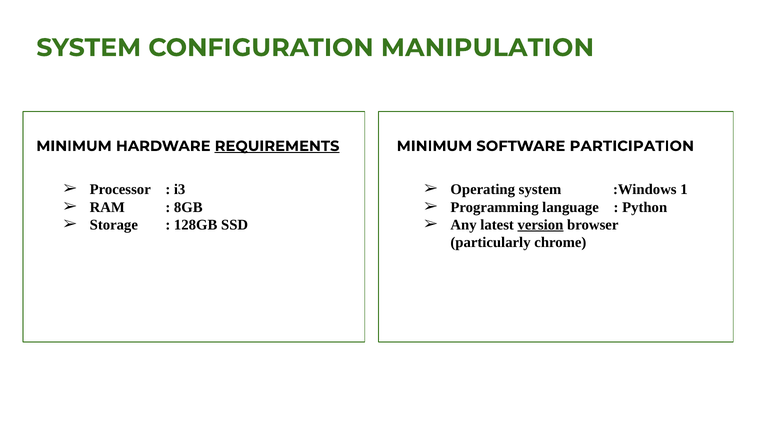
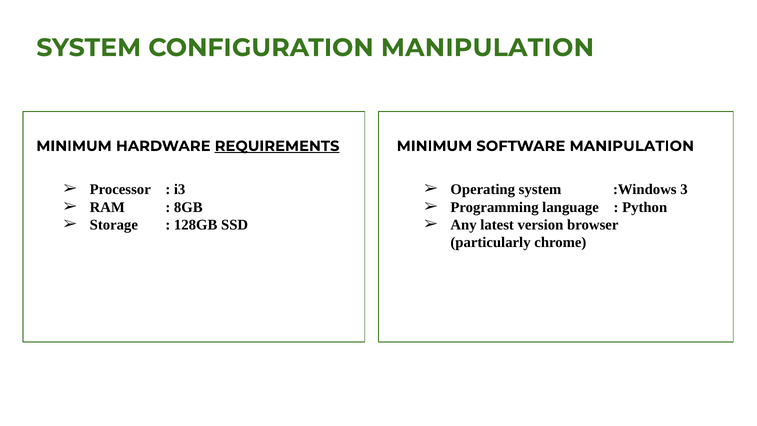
SOFTWARE PARTICIPATION: PARTICIPATION -> MANIPULATION
1: 1 -> 3
version underline: present -> none
